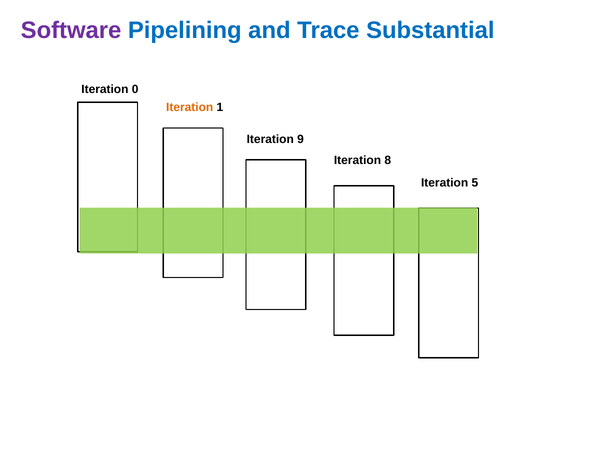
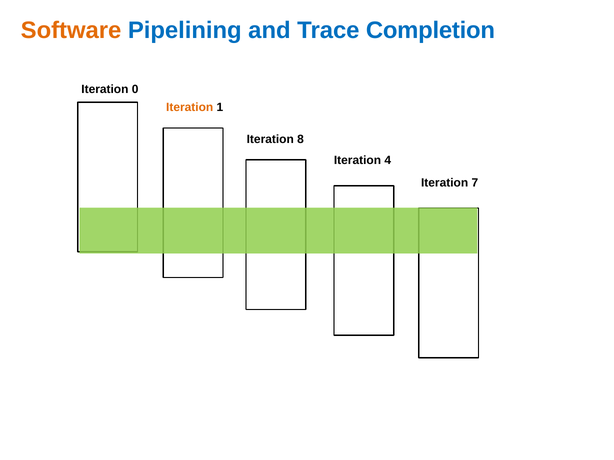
Software colour: purple -> orange
Substantial: Substantial -> Completion
9: 9 -> 8
8: 8 -> 4
5: 5 -> 7
